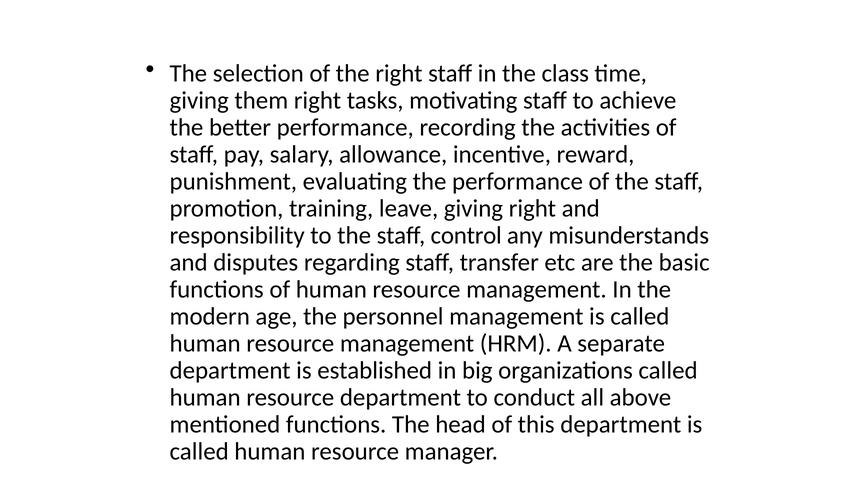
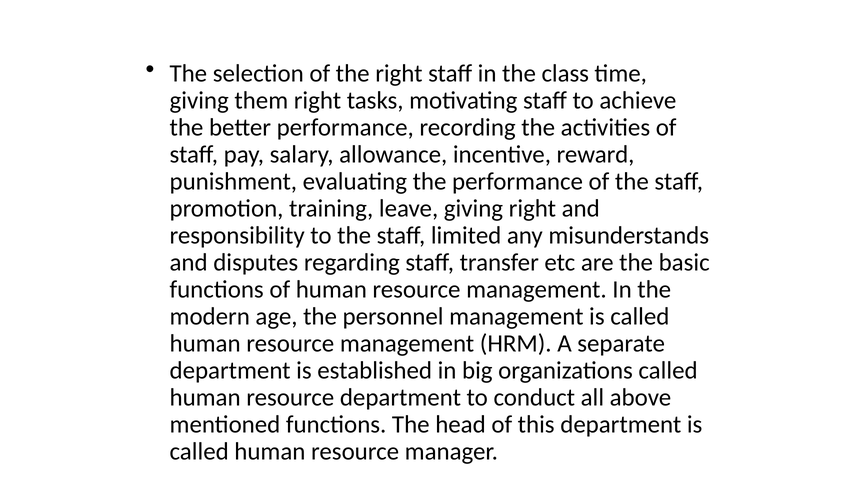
control: control -> limited
